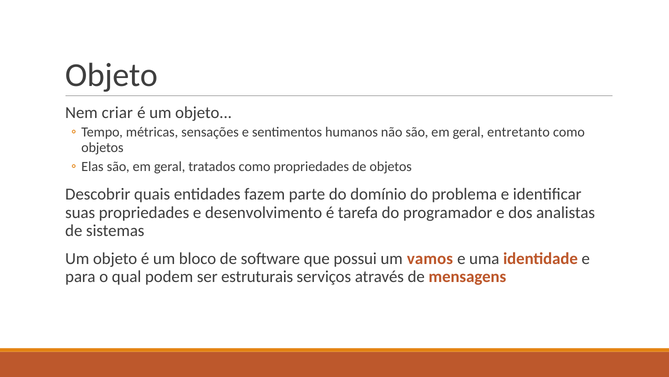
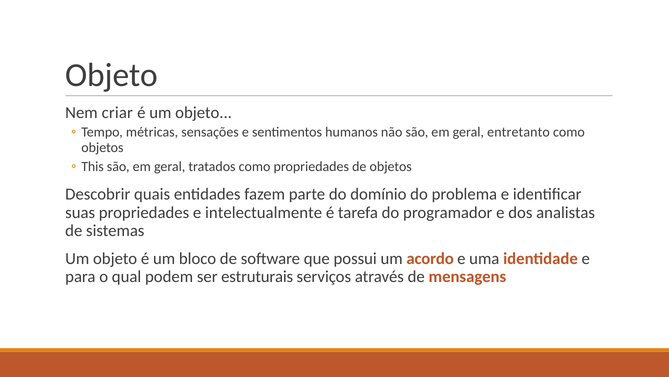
Elas: Elas -> This
desenvolvimento: desenvolvimento -> intelectualmente
vamos: vamos -> acordo
